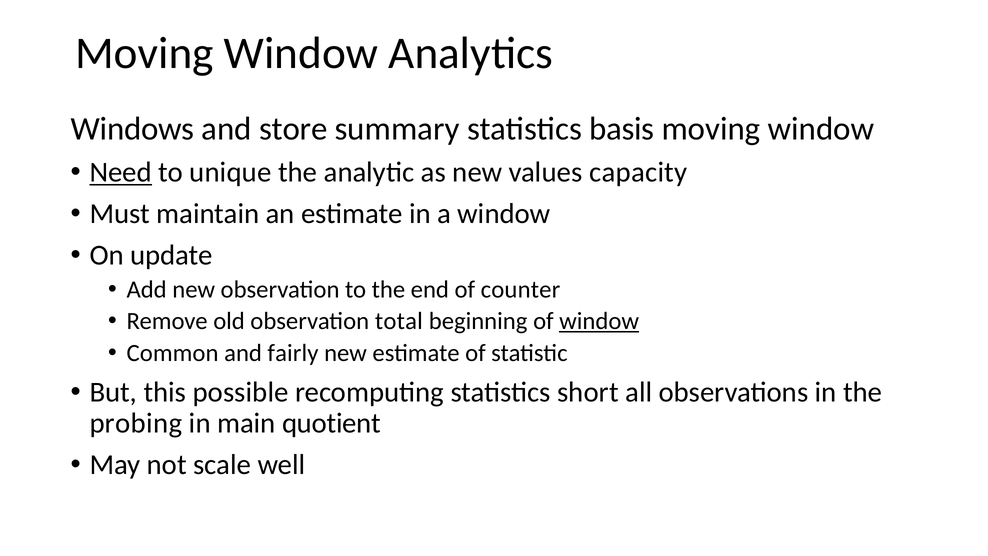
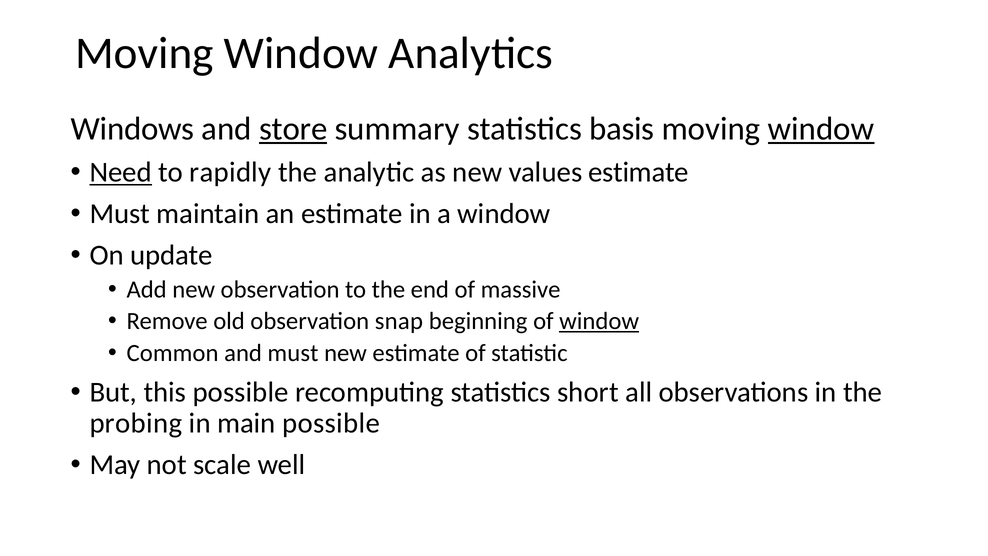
store underline: none -> present
window at (821, 129) underline: none -> present
unique: unique -> rapidly
values capacity: capacity -> estimate
counter: counter -> massive
total: total -> snap
and fairly: fairly -> must
main quotient: quotient -> possible
